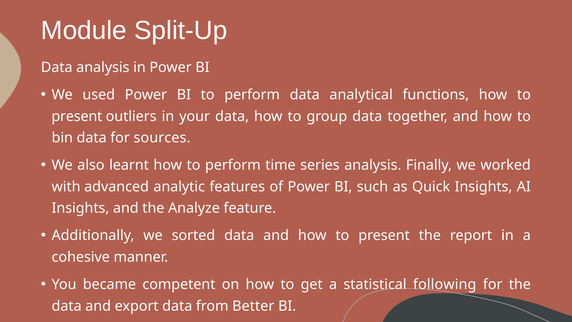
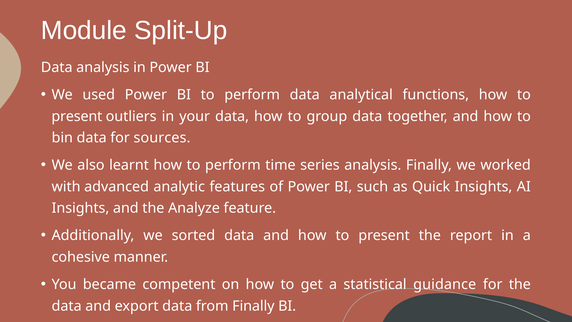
following: following -> guidance
from Better: Better -> Finally
